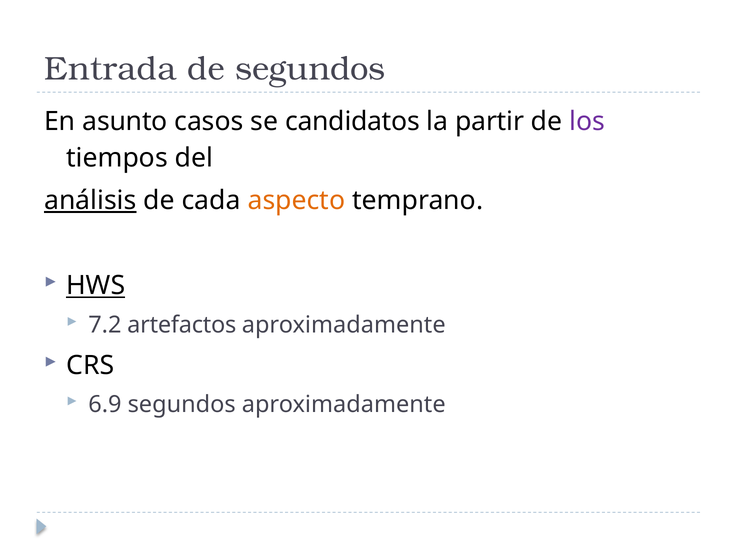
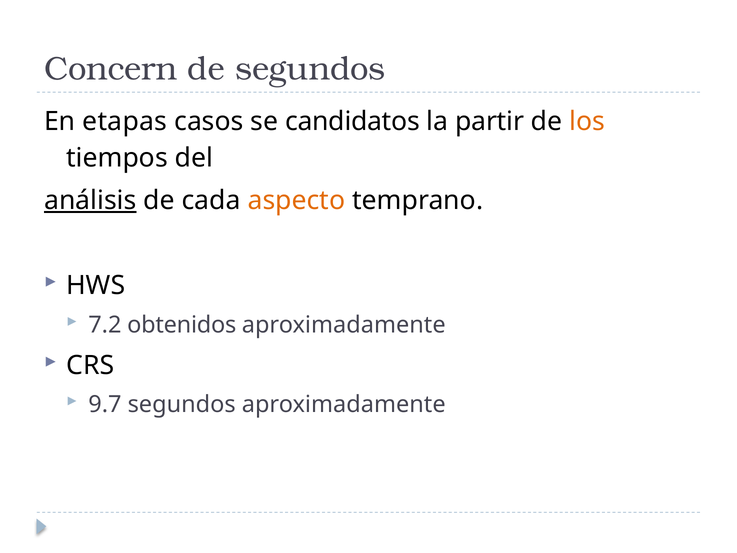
Entrada: Entrada -> Concern
asunto: asunto -> etapas
los colour: purple -> orange
HWS underline: present -> none
artefactos: artefactos -> obtenidos
6.9: 6.9 -> 9.7
